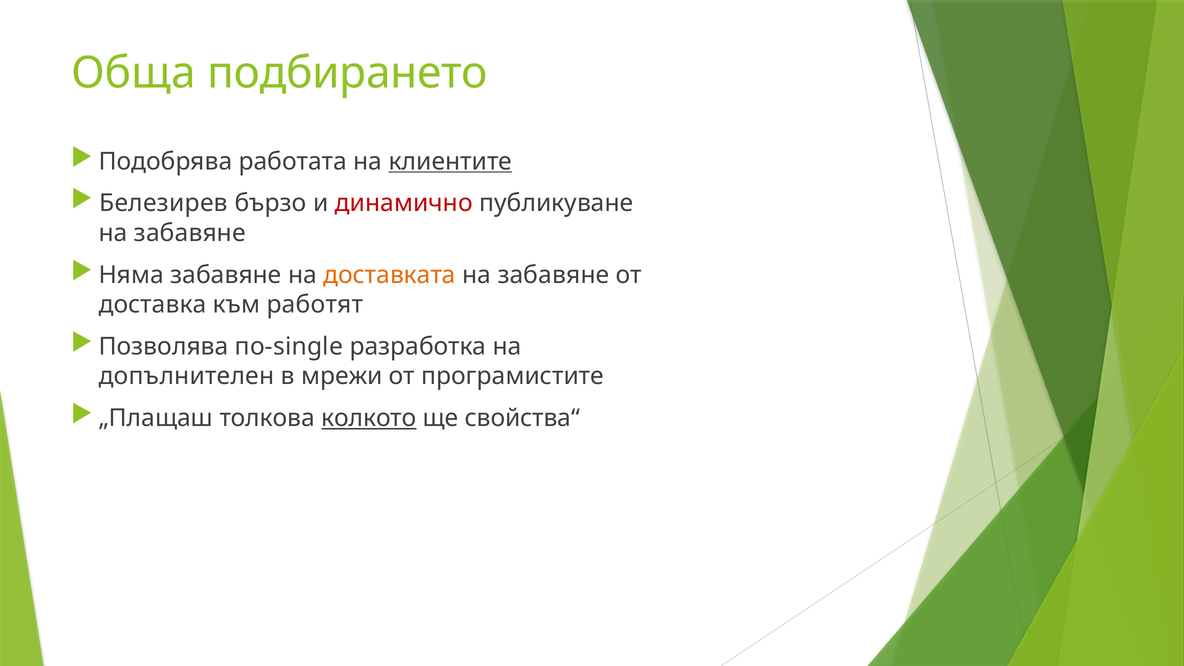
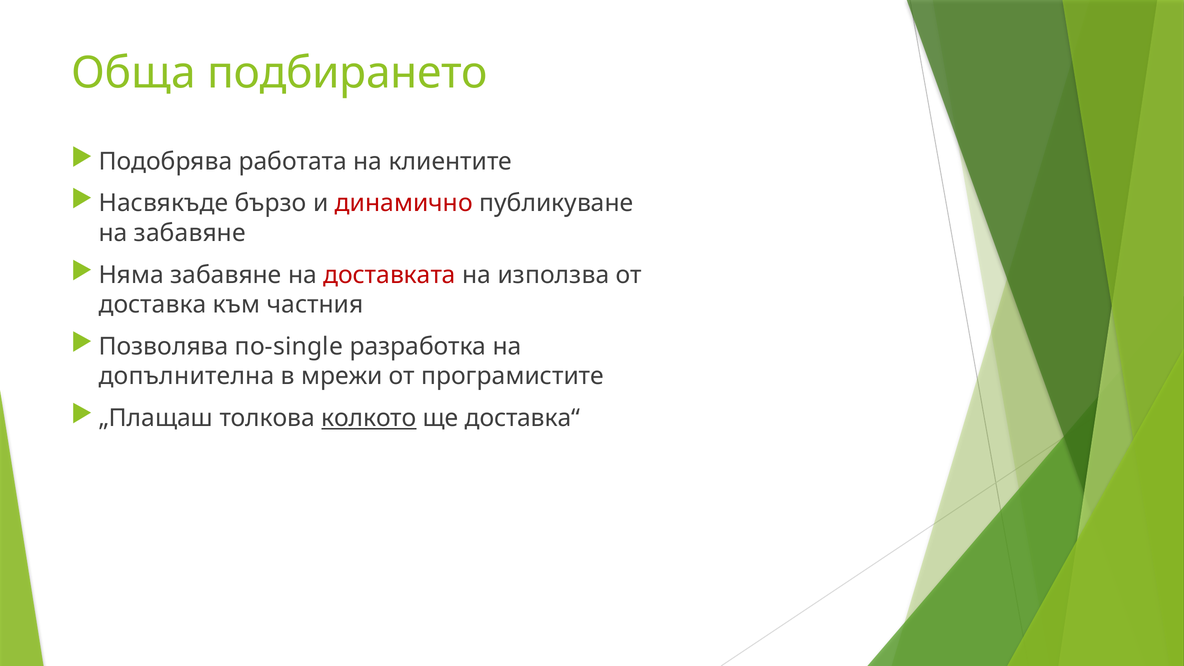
клиентите underline: present -> none
Белезирев: Белезирев -> Насвякъде
доставката colour: orange -> red
забавяне at (553, 275): забавяне -> използва
работят: работят -> частния
допълнителен: допълнителен -> допълнителна
свойства“: свойства“ -> доставка“
